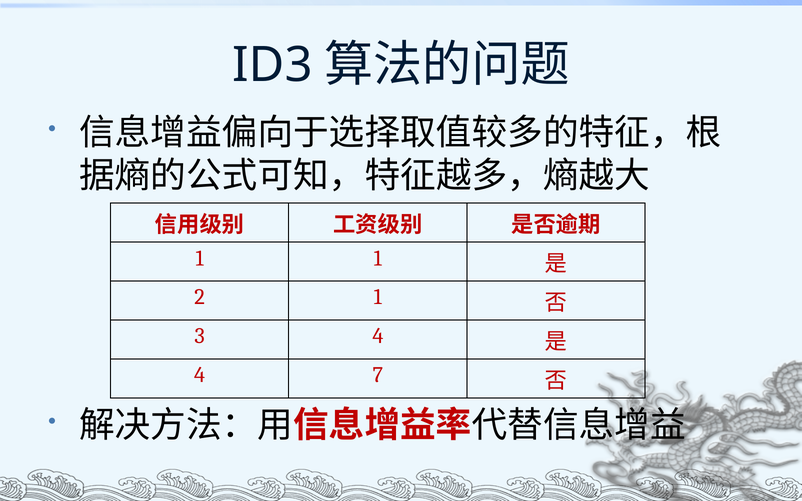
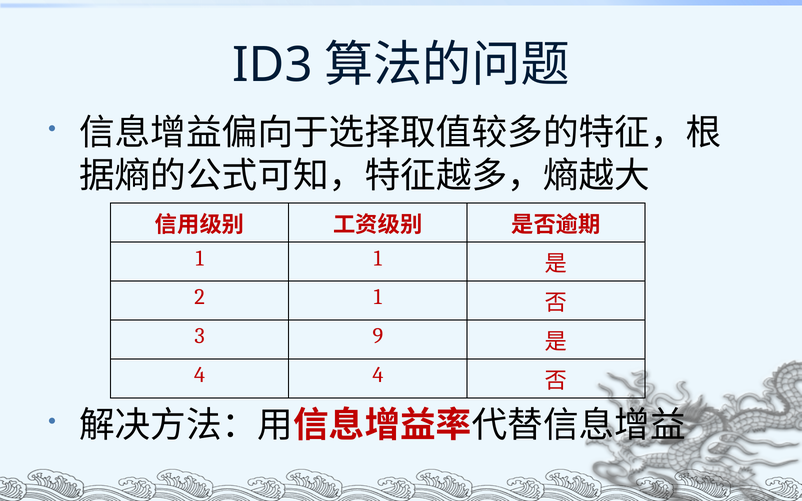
3 4: 4 -> 9
4 7: 7 -> 4
